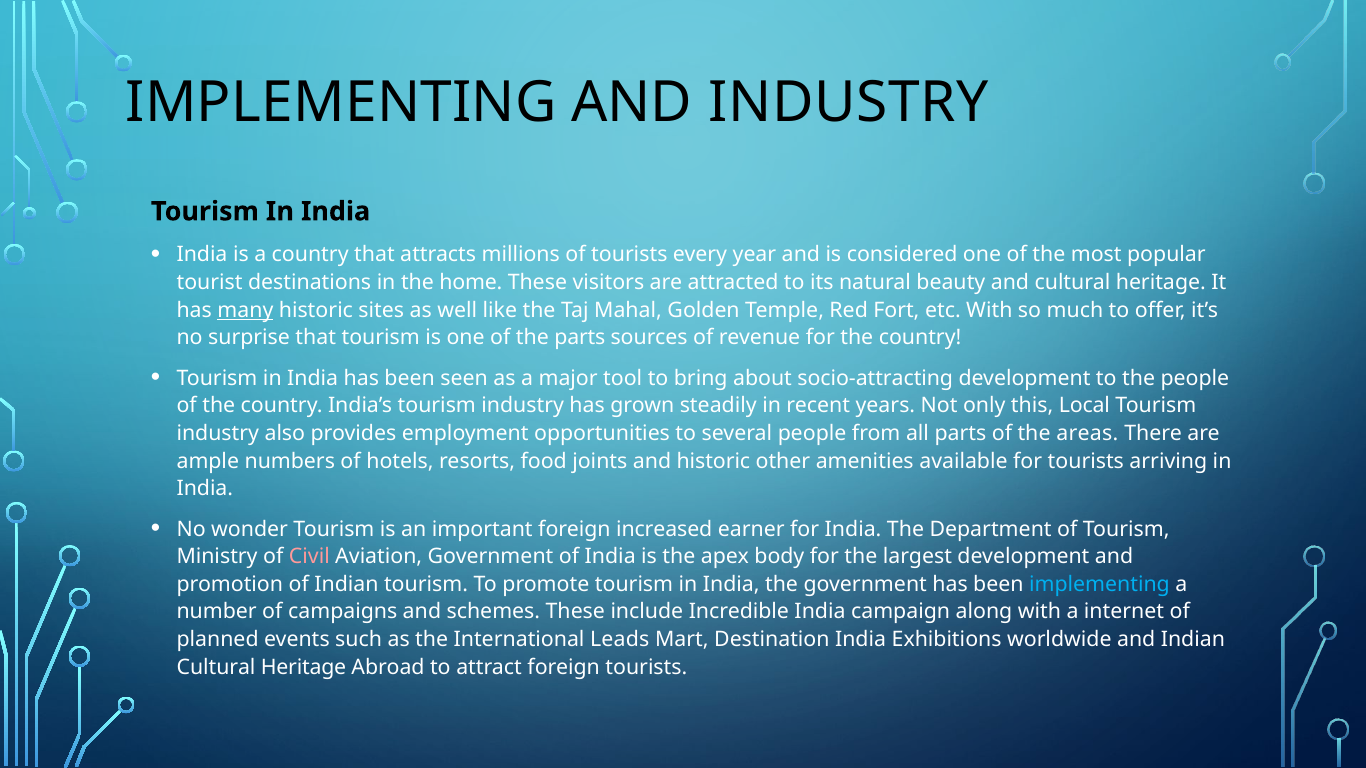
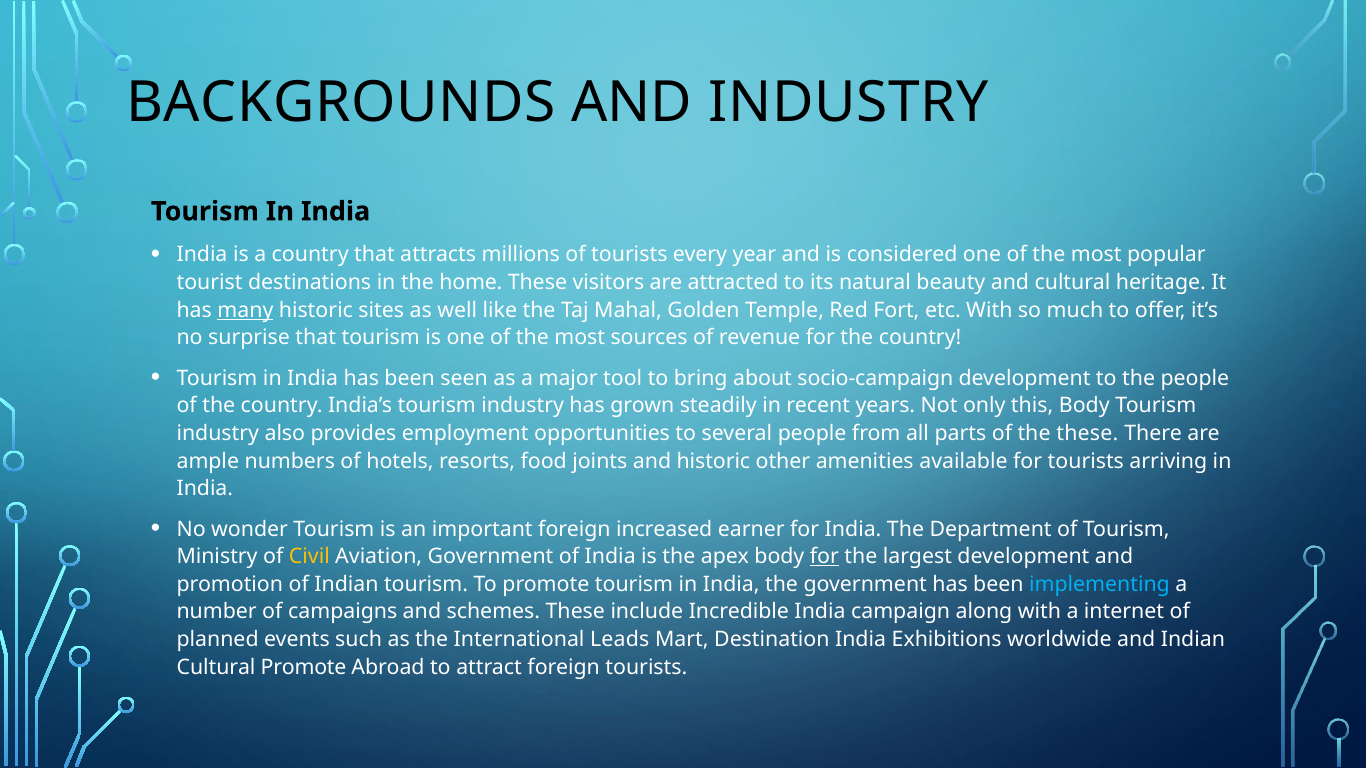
IMPLEMENTING at (341, 103): IMPLEMENTING -> BACKGROUNDS
parts at (580, 338): parts -> most
socio-attracting: socio-attracting -> socio-campaign
this Local: Local -> Body
the areas: areas -> these
Civil colour: pink -> yellow
for at (824, 557) underline: none -> present
Heritage at (304, 667): Heritage -> Promote
